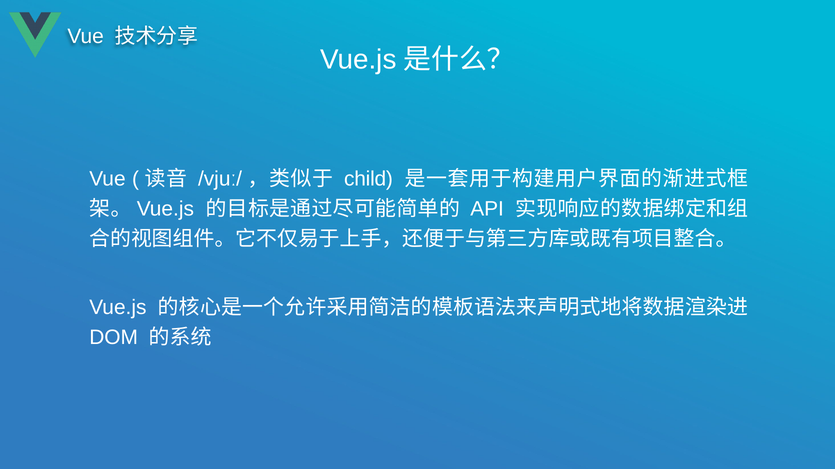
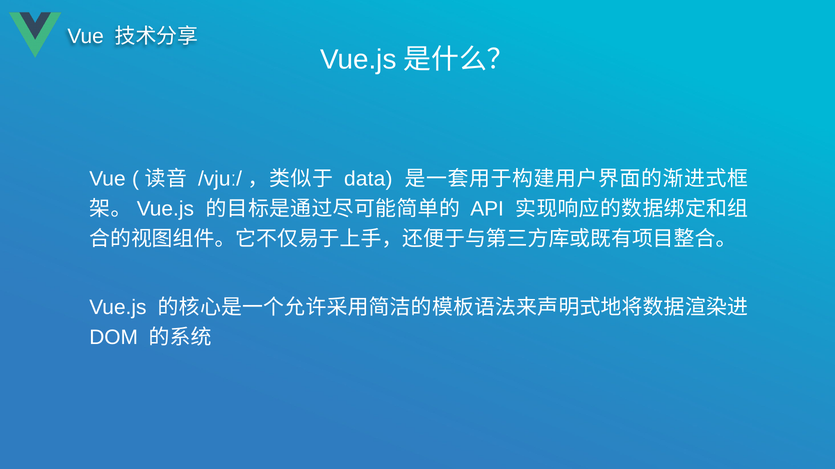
child: child -> data
